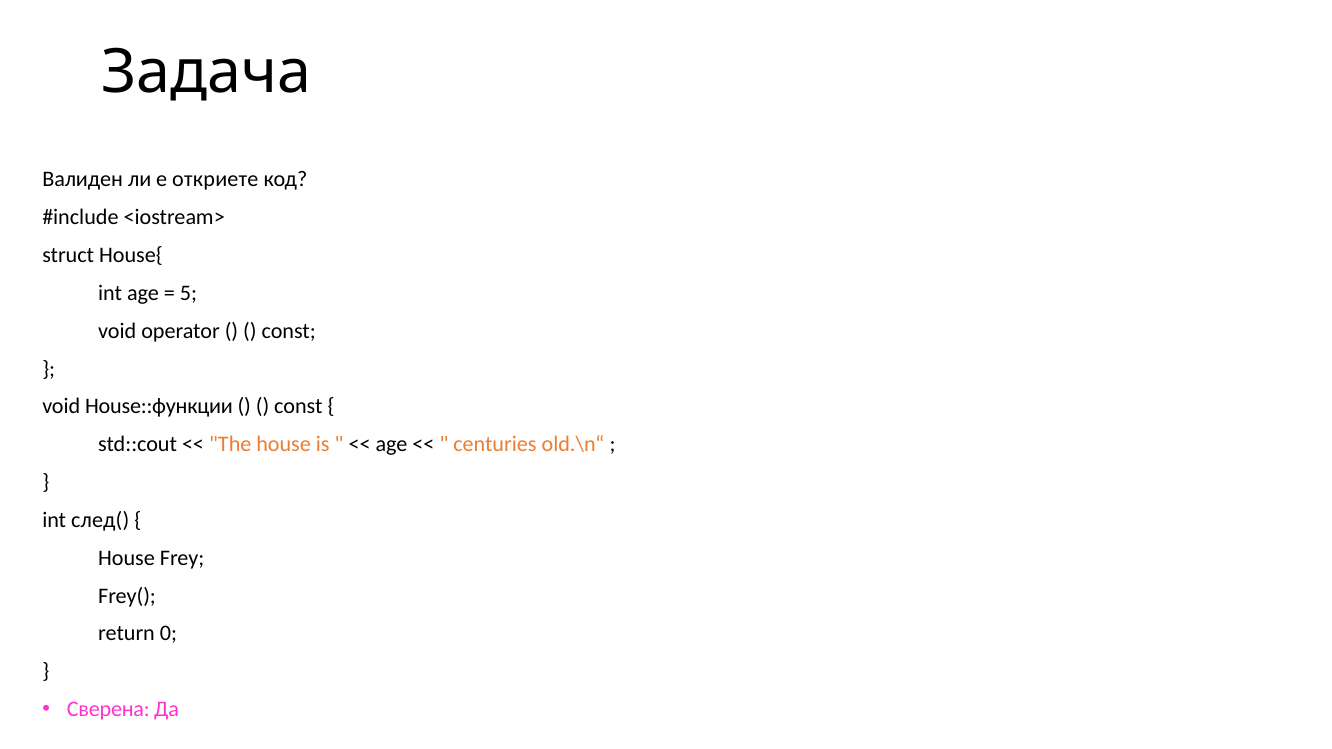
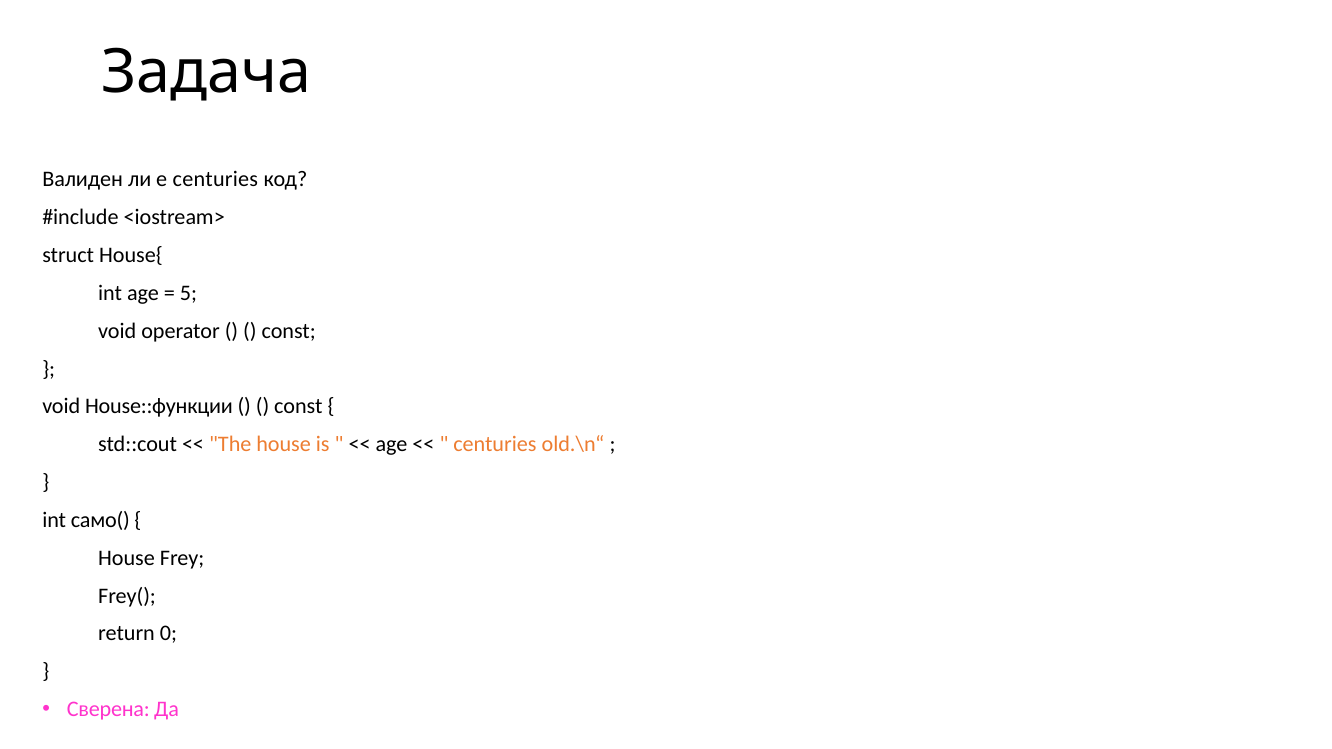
е откриете: откриете -> centuries
след(: след( -> само(
